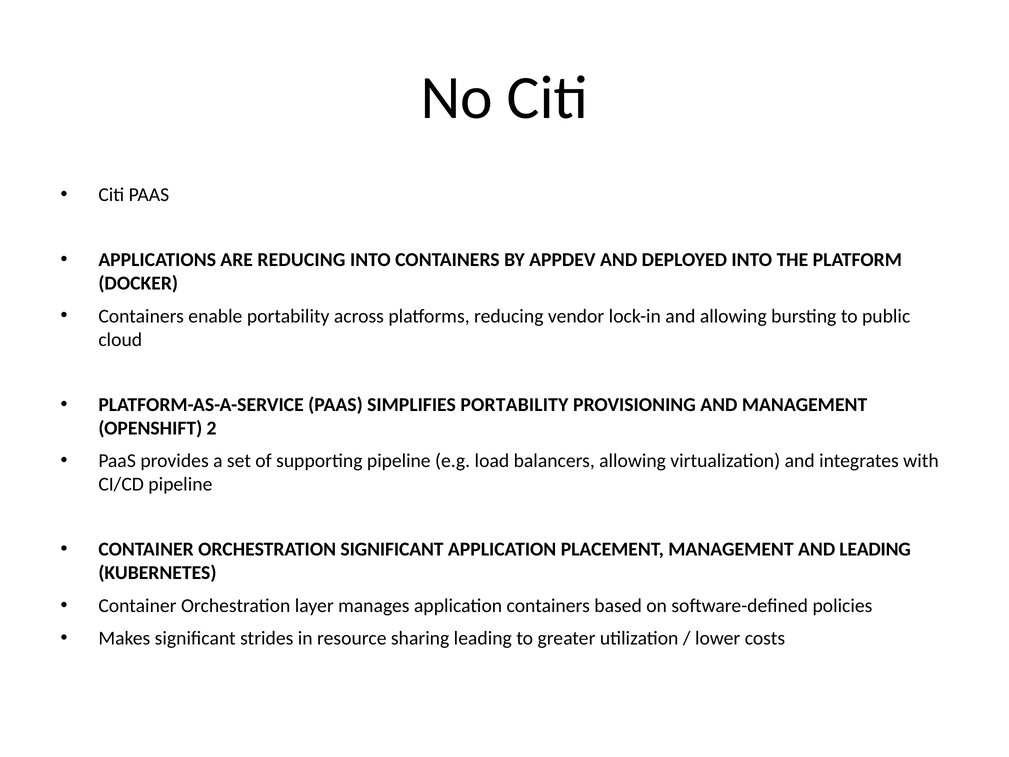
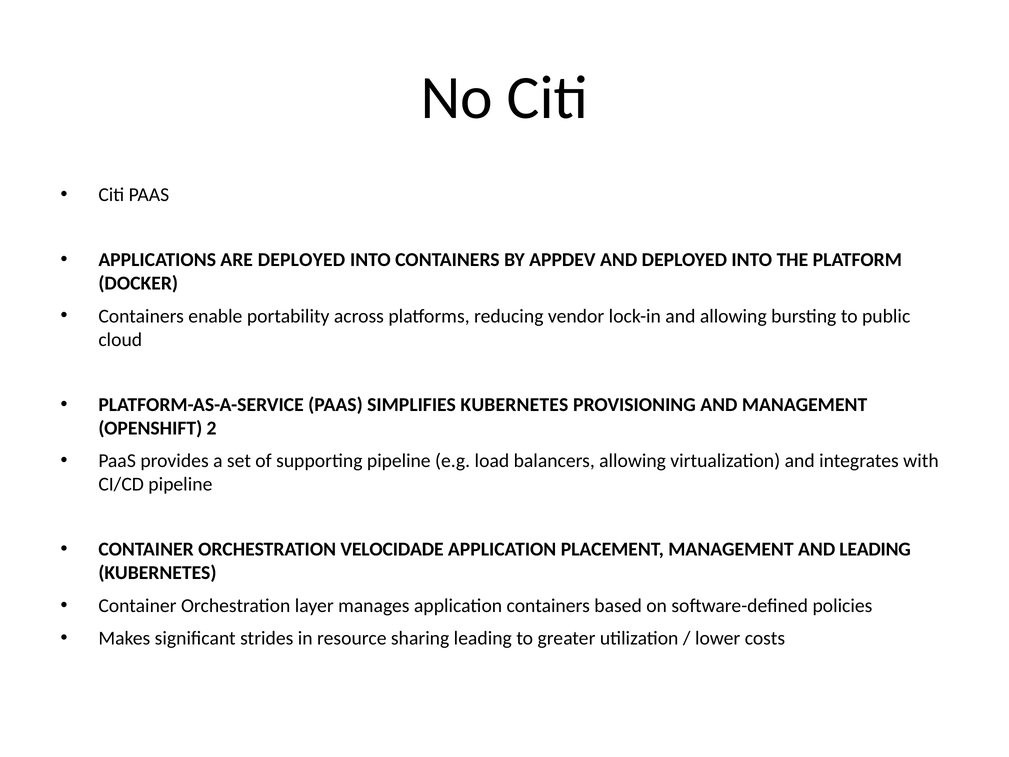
ARE REDUCING: REDUCING -> DEPLOYED
SIMPLIFIES PORTABILITY: PORTABILITY -> KUBERNETES
ORCHESTRATION SIGNIFICANT: SIGNIFICANT -> VELOCIDADE
